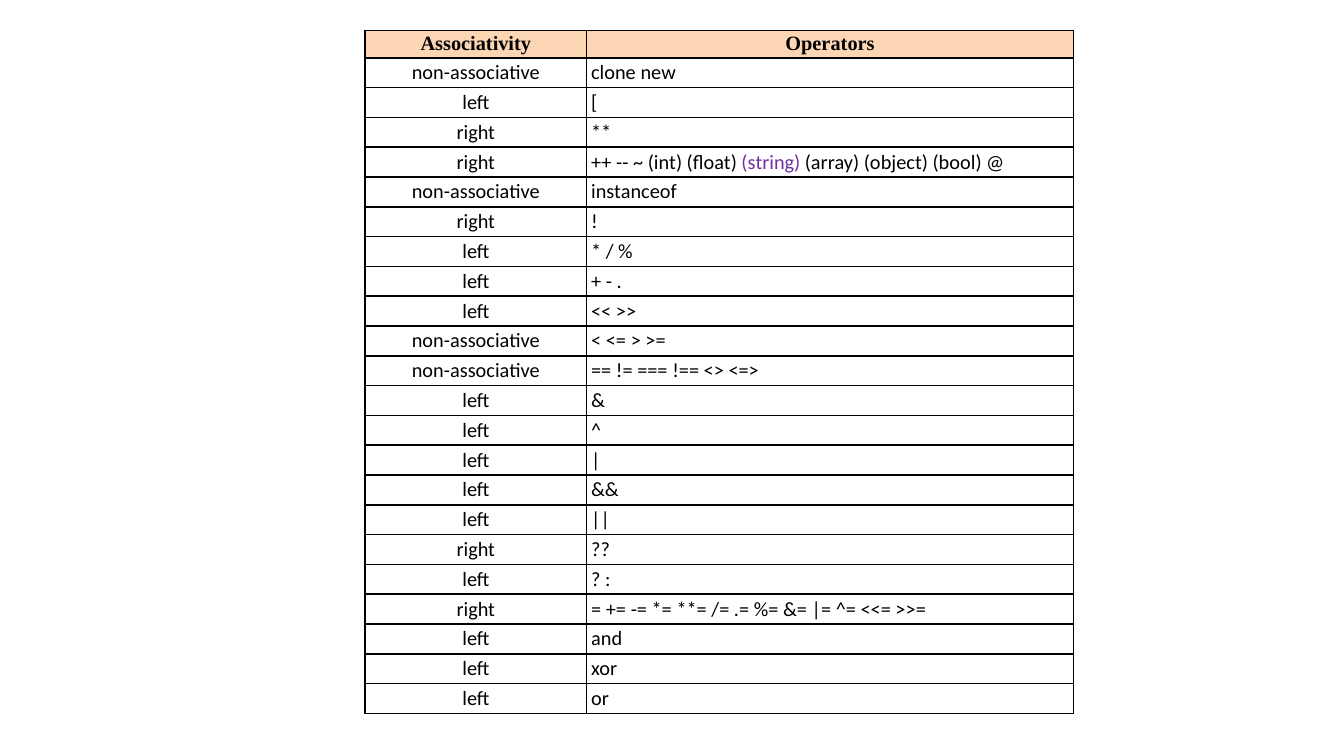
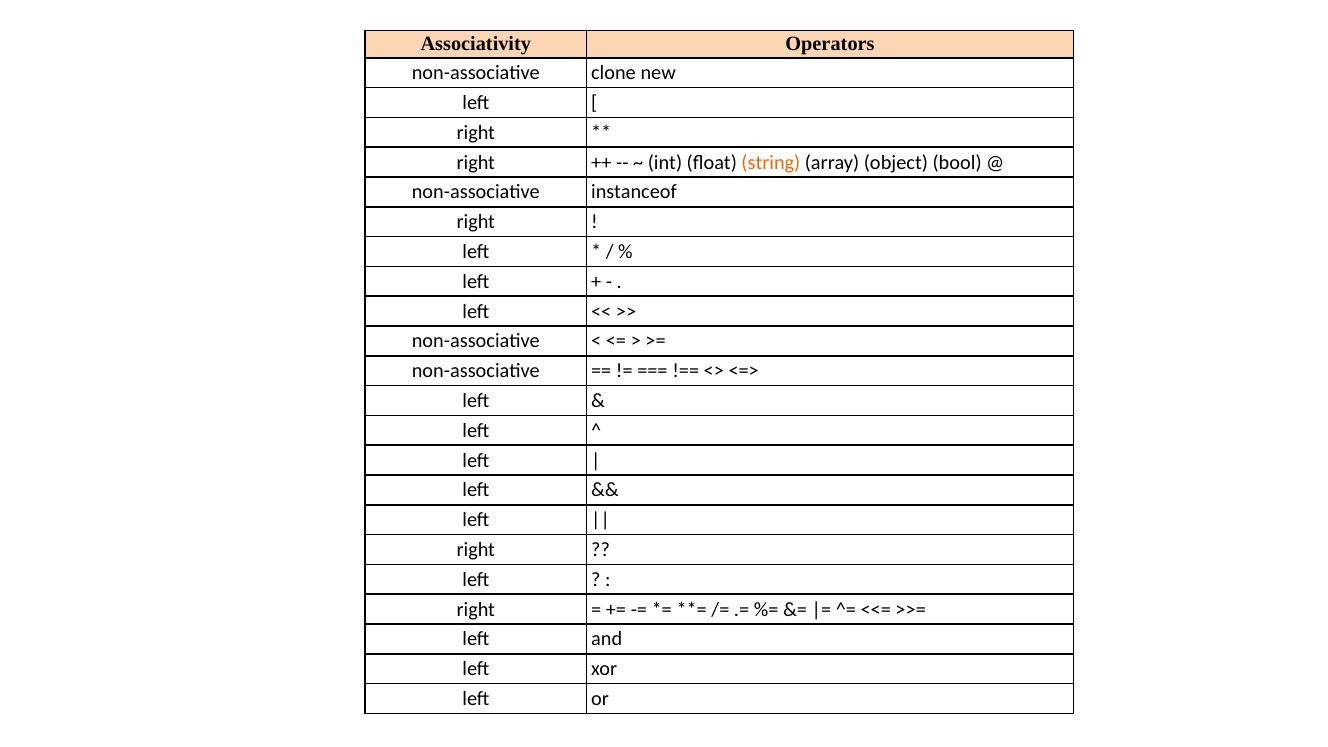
string colour: purple -> orange
